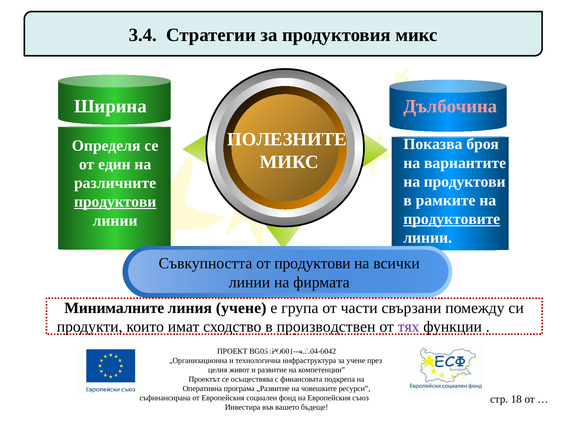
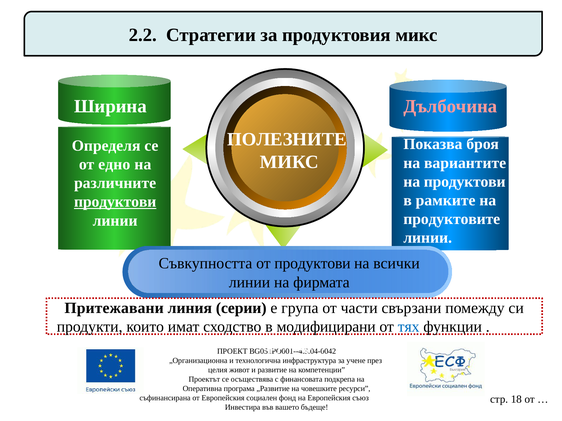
3.4: 3.4 -> 2.2
един: един -> едно
продуктовите underline: present -> none
Минималните: Минималните -> Притежавани
линия учене: учене -> серии
производствен: производствен -> модифицирани
тях at (409, 327) colour: purple -> blue
